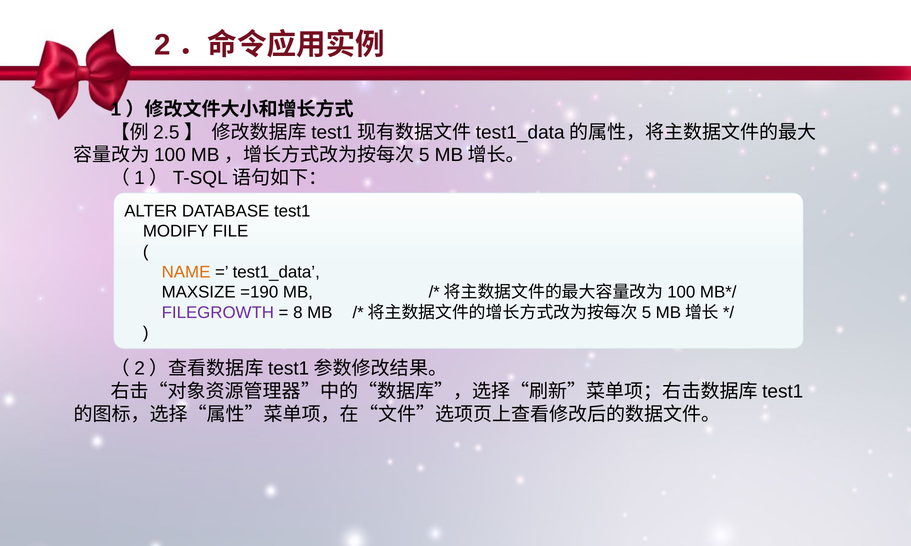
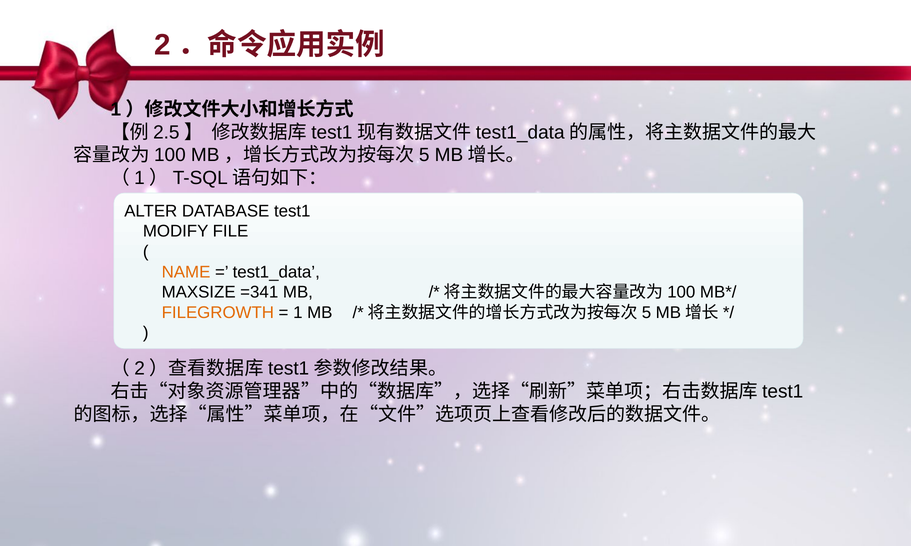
=190: =190 -> =341
FILEGROWTH colour: purple -> orange
8: 8 -> 1
